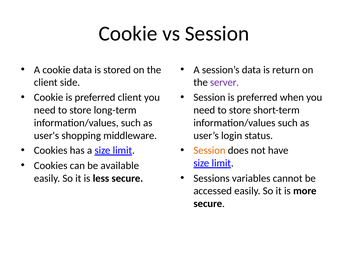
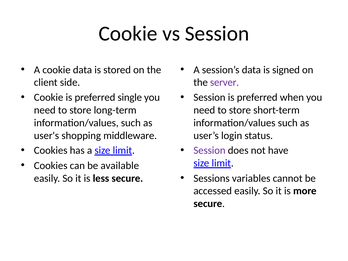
return: return -> signed
preferred client: client -> single
Session at (209, 150) colour: orange -> purple
